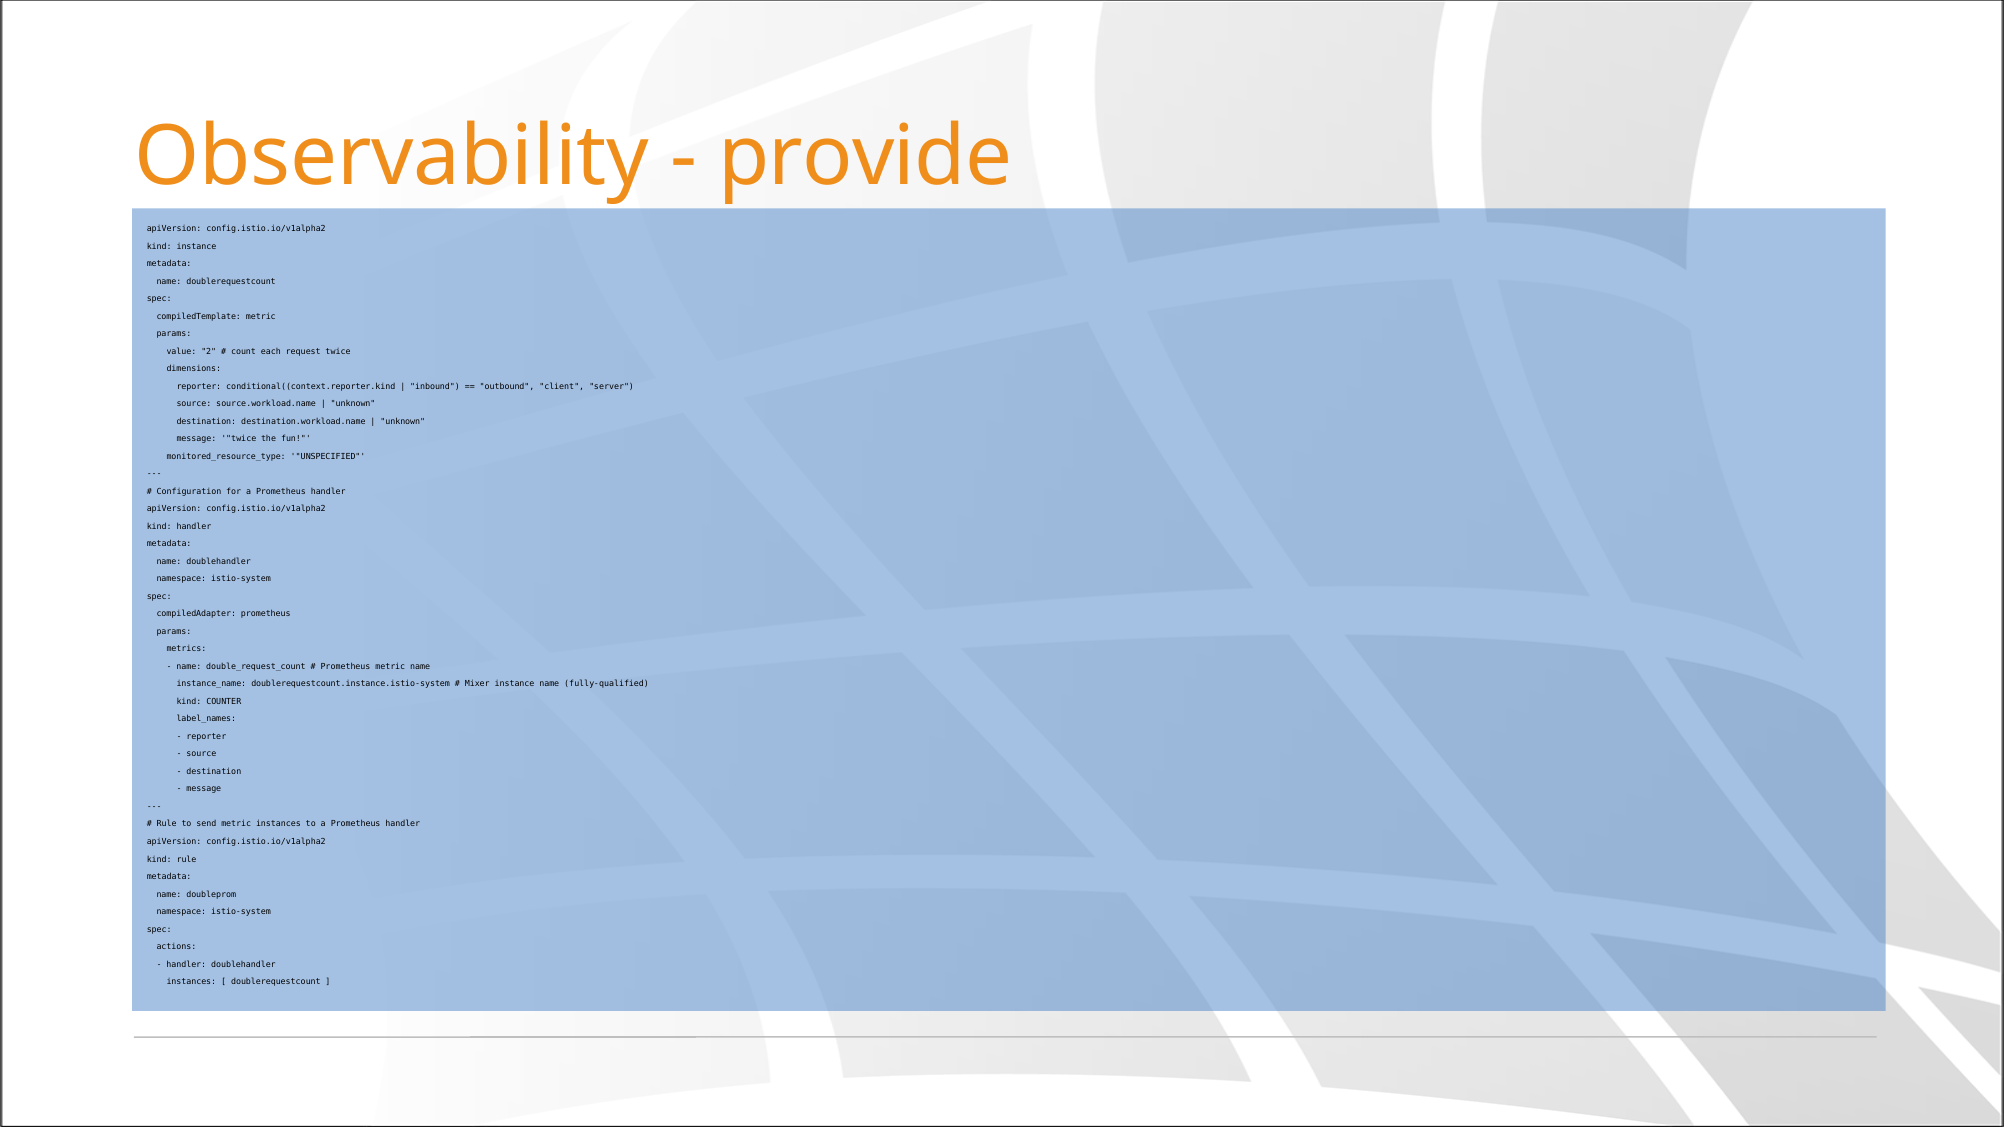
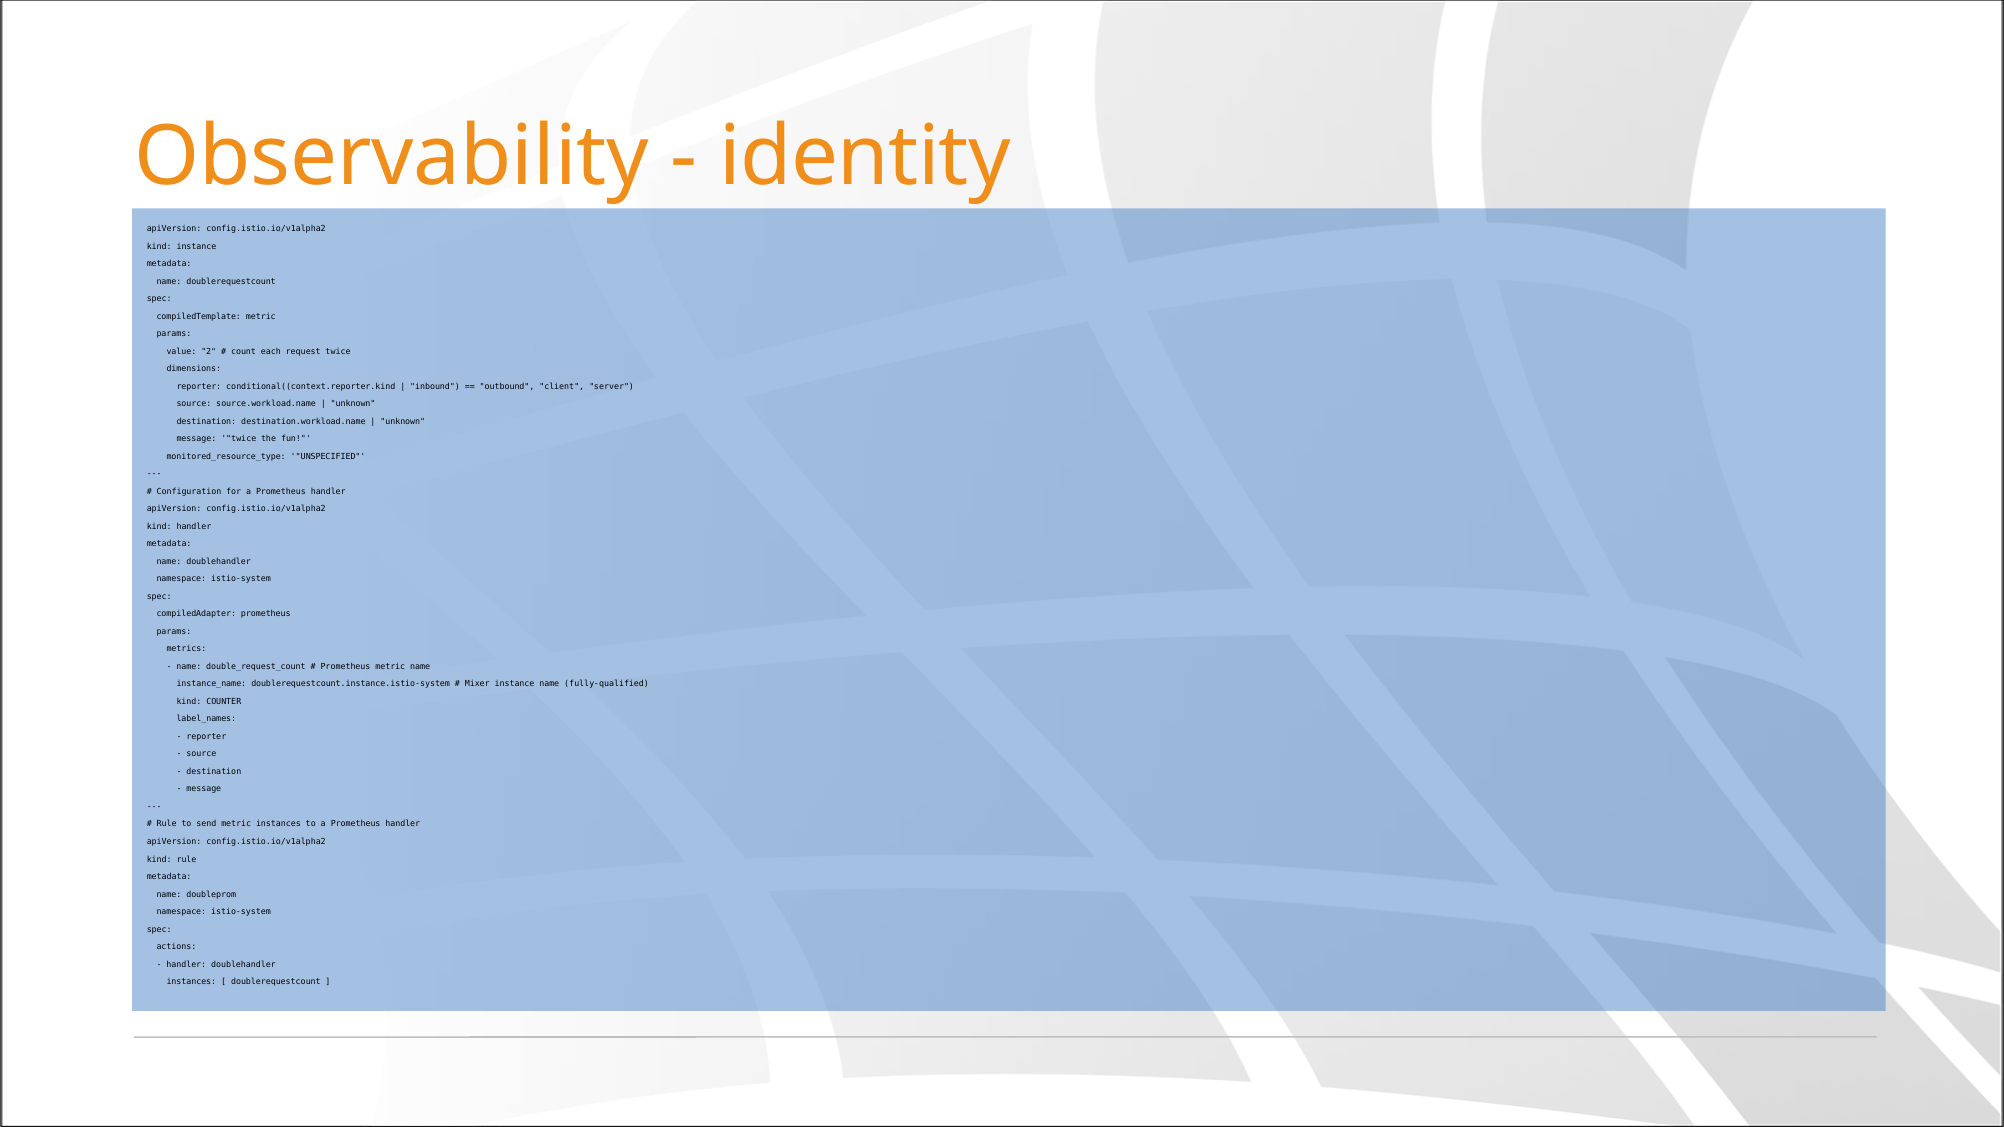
provide: provide -> identity
